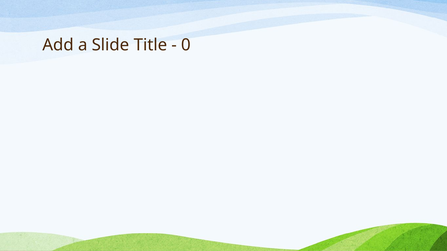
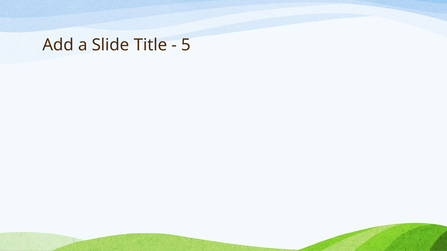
0: 0 -> 5
